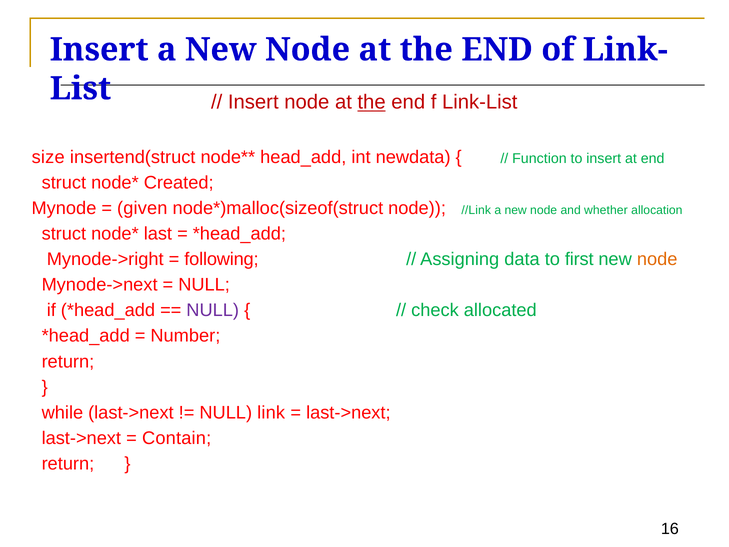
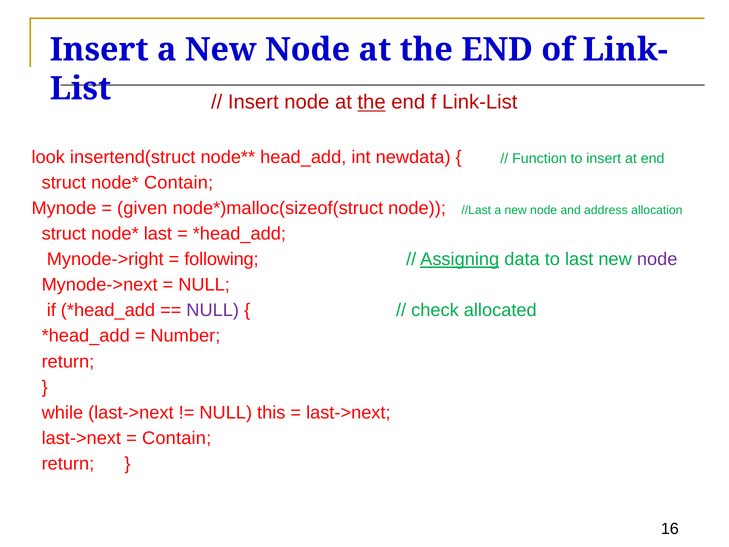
size: size -> look
Created at (179, 183): Created -> Contain
//Link: //Link -> //Last
whether: whether -> address
Assigning underline: none -> present
to first: first -> last
node at (657, 259) colour: orange -> purple
link: link -> this
